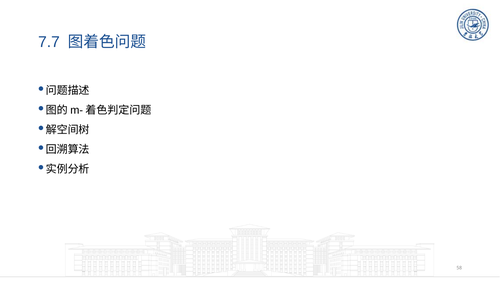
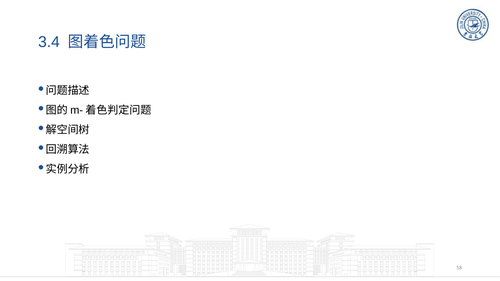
7.7: 7.7 -> 3.4
